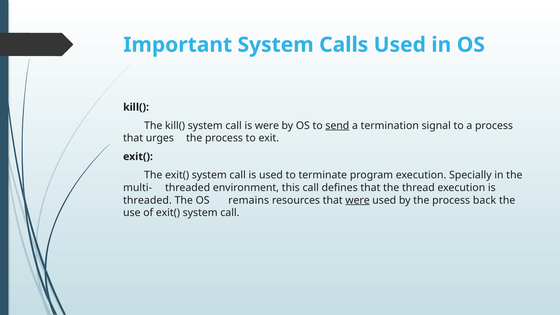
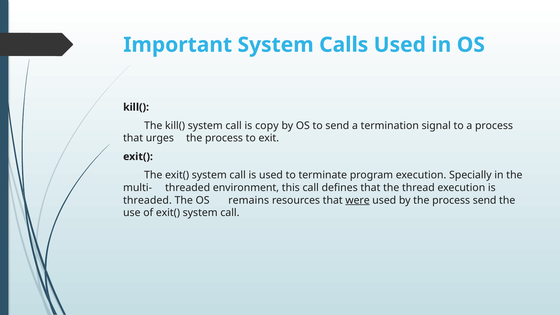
is were: were -> copy
send at (337, 126) underline: present -> none
process back: back -> send
